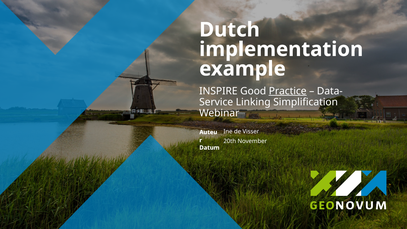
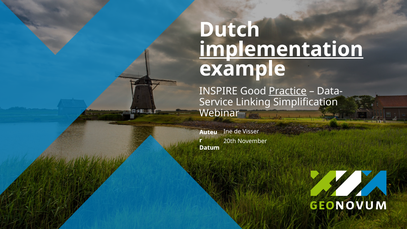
implementation underline: none -> present
